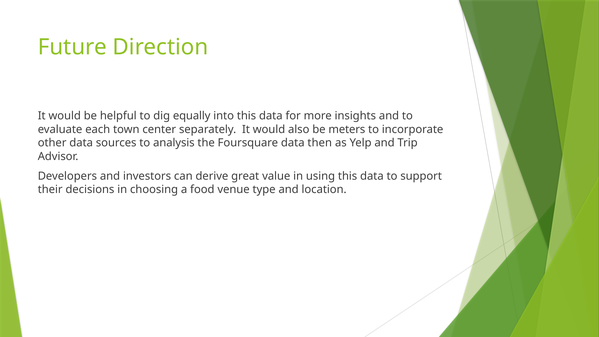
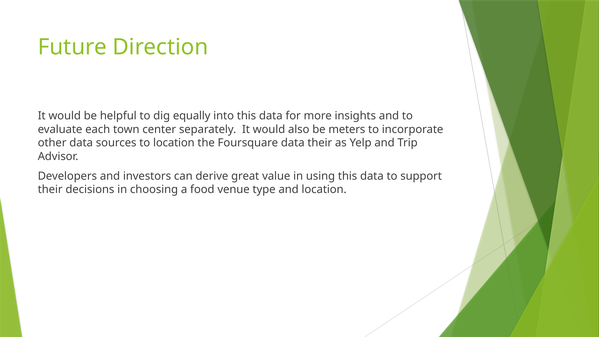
to analysis: analysis -> location
data then: then -> their
